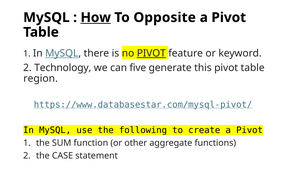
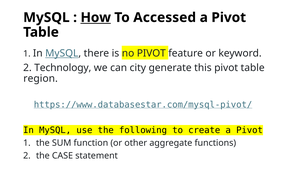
Opposite: Opposite -> Accessed
PIVOT at (151, 53) underline: present -> none
five: five -> city
